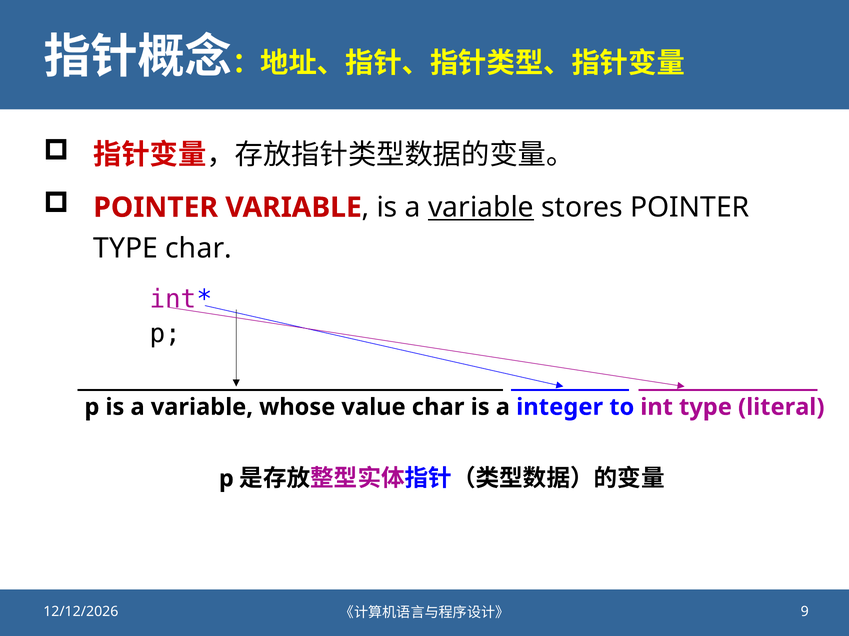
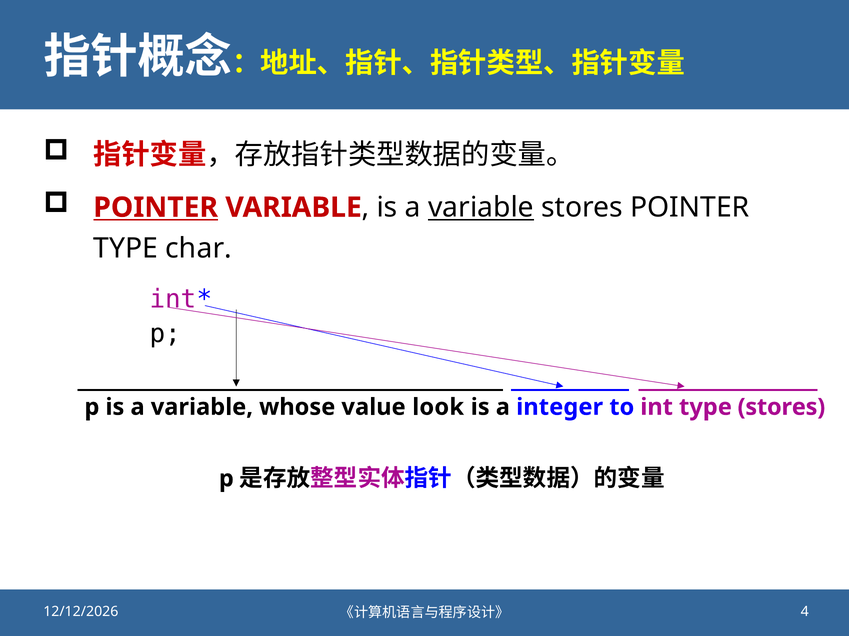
POINTER at (156, 208) underline: none -> present
value char: char -> look
type literal: literal -> stores
9: 9 -> 4
